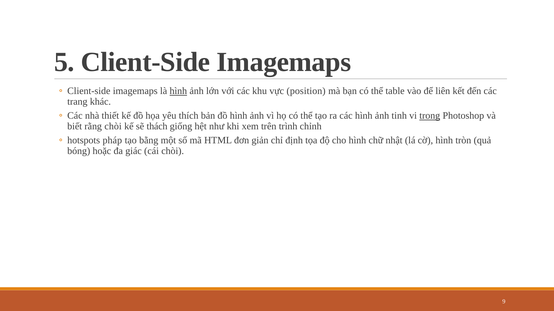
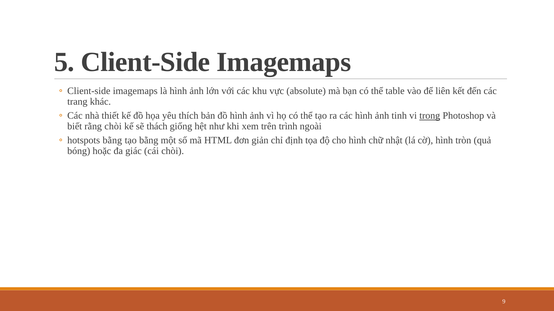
hình at (178, 91) underline: present -> none
position: position -> absolute
chỉnh: chỉnh -> ngoài
hotspots pháp: pháp -> bằng
